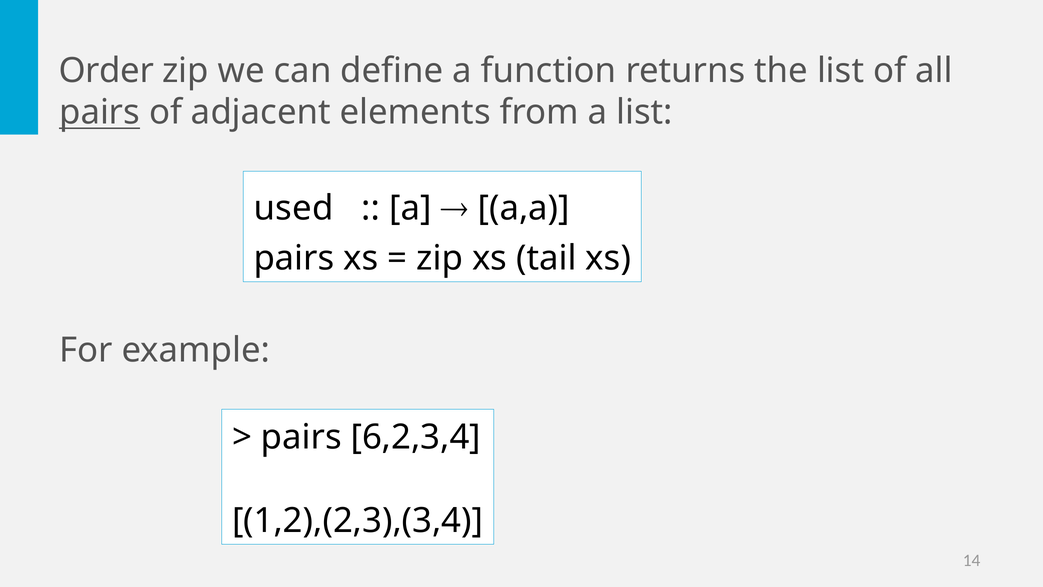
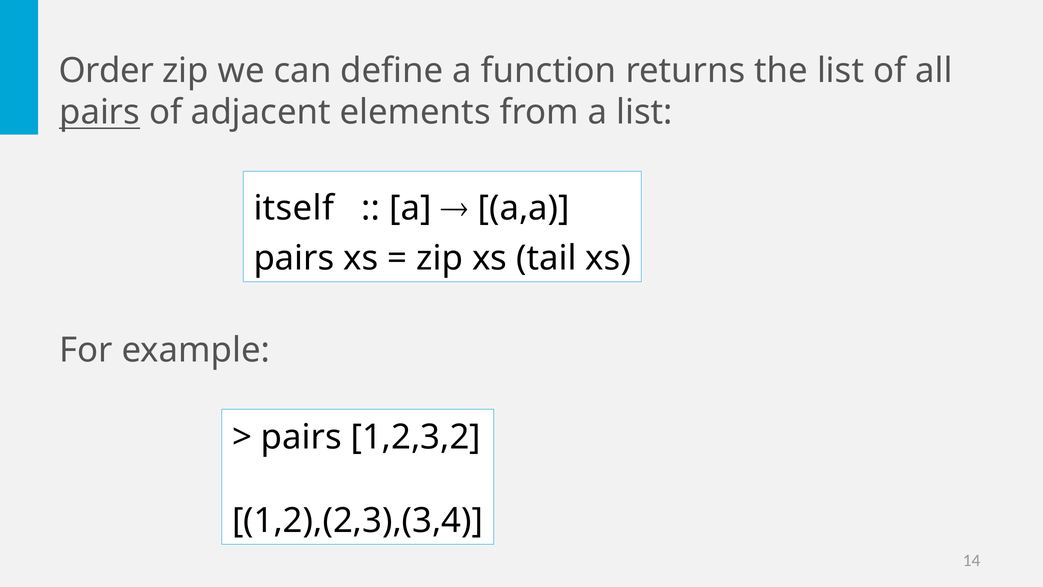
used: used -> itself
6,2,3,4: 6,2,3,4 -> 1,2,3,2
